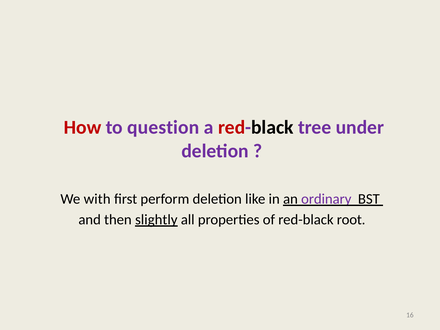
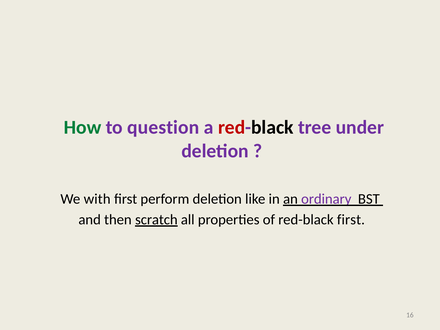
How colour: red -> green
slightly: slightly -> scratch
red-black root: root -> first
